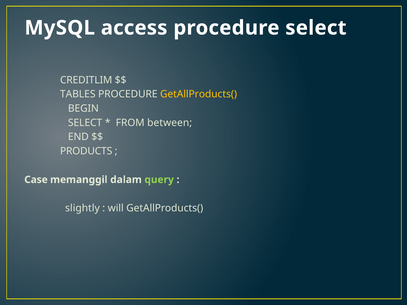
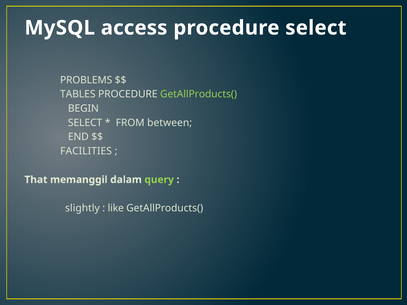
CREDITLIM: CREDITLIM -> PROBLEMS
GetAllProducts( at (199, 94) colour: yellow -> light green
PRODUCTS: PRODUCTS -> FACILITIES
Case: Case -> That
will: will -> like
